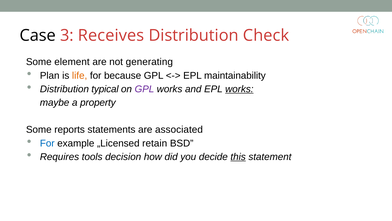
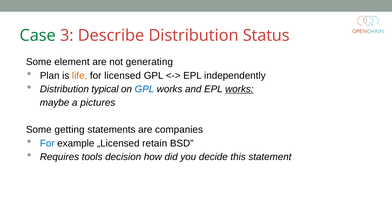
Case colour: black -> green
Receives: Receives -> Describe
Check: Check -> Status
because: because -> licensed
maintainability: maintainability -> independently
GPL at (144, 89) colour: purple -> blue
property: property -> pictures
reports: reports -> getting
associated: associated -> companies
this underline: present -> none
